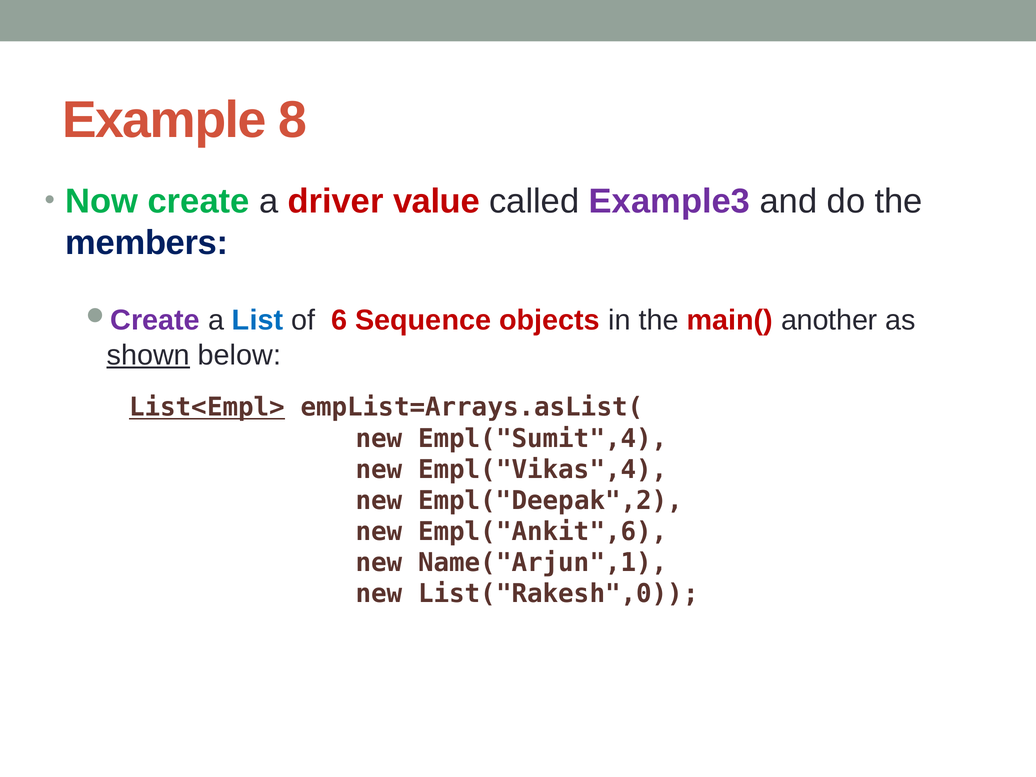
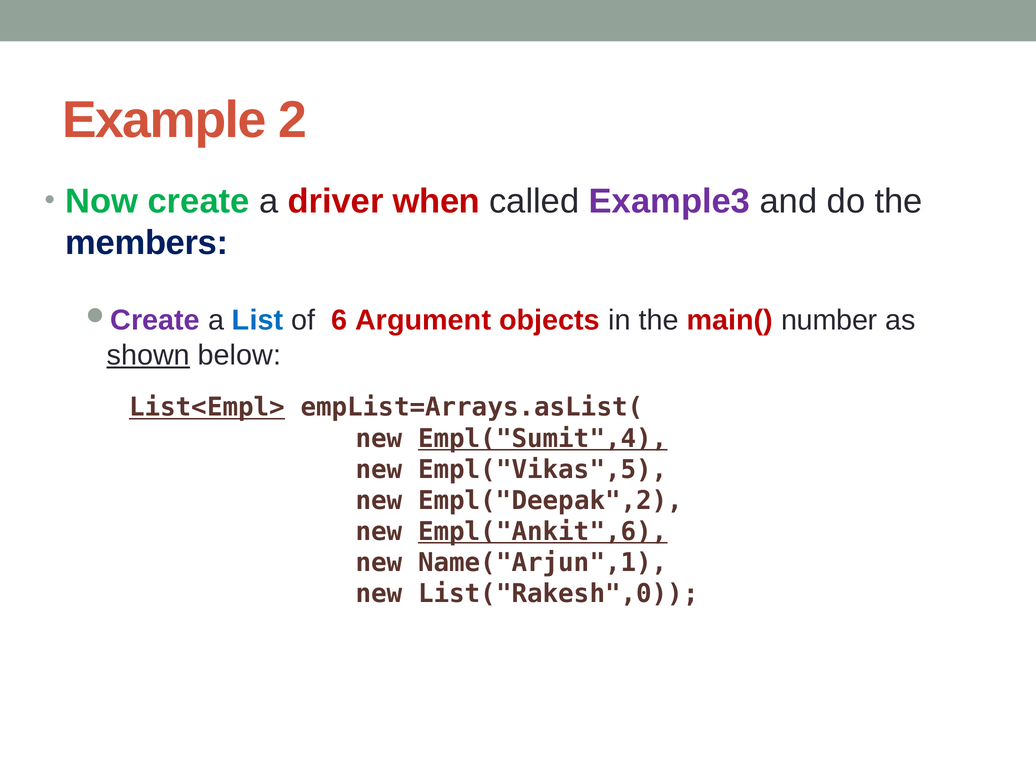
8: 8 -> 2
value: value -> when
Sequence: Sequence -> Argument
another: another -> number
Empl("Sumit",4 underline: none -> present
Empl("Vikas",4: Empl("Vikas",4 -> Empl("Vikas",5
Empl("Ankit",6 underline: none -> present
